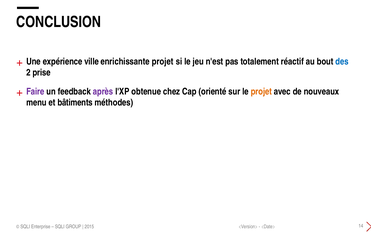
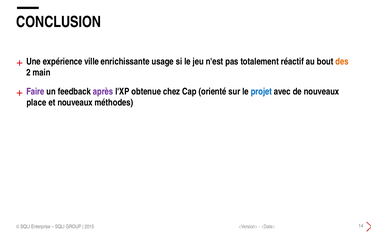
enrichissante projet: projet -> usage
des colour: blue -> orange
prise: prise -> main
projet at (261, 91) colour: orange -> blue
menu: menu -> place
et bâtiments: bâtiments -> nouveaux
